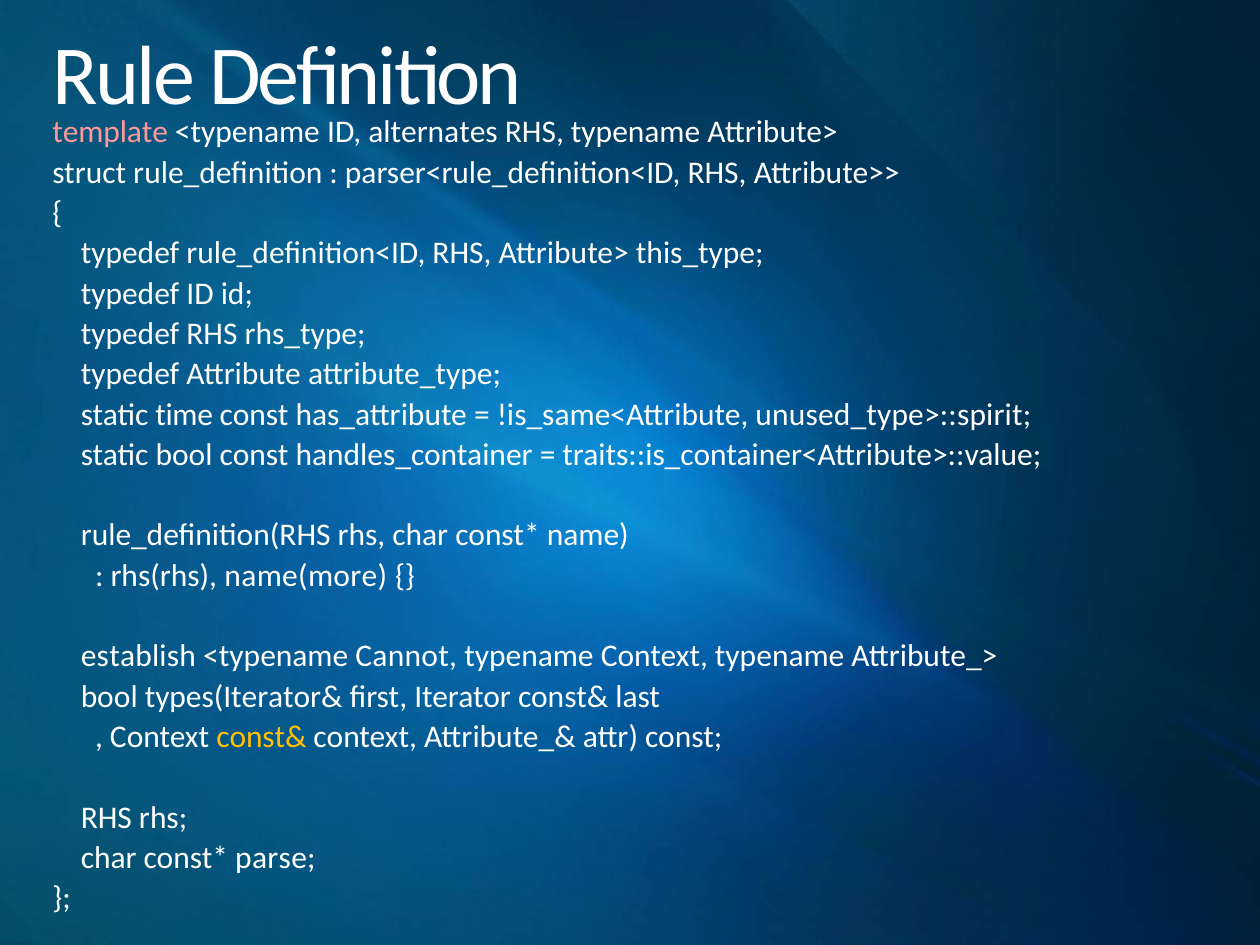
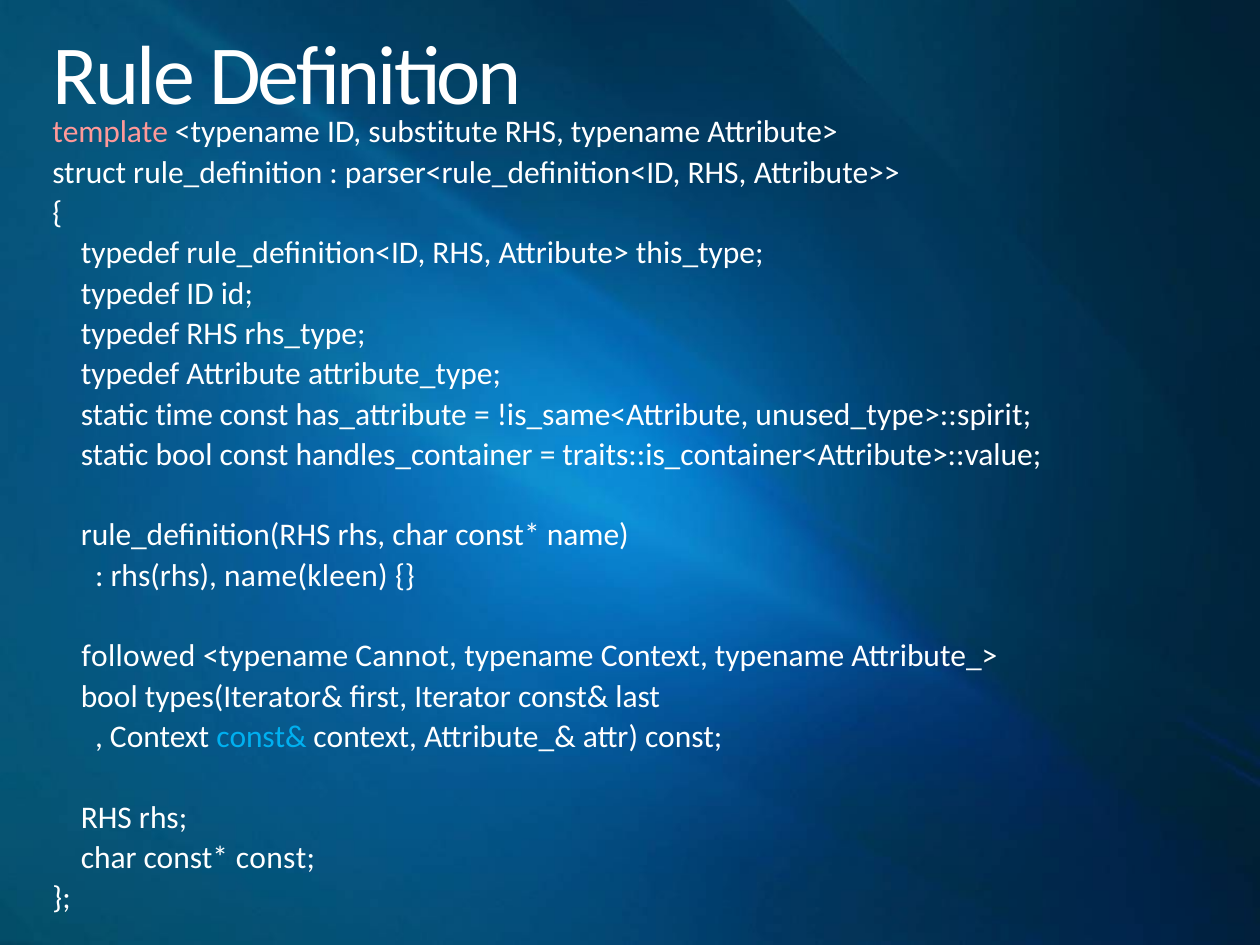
alternates: alternates -> substitute
name(more: name(more -> name(kleen
establish: establish -> followed
const& at (261, 737) colour: yellow -> light blue
parse at (275, 858): parse -> const
